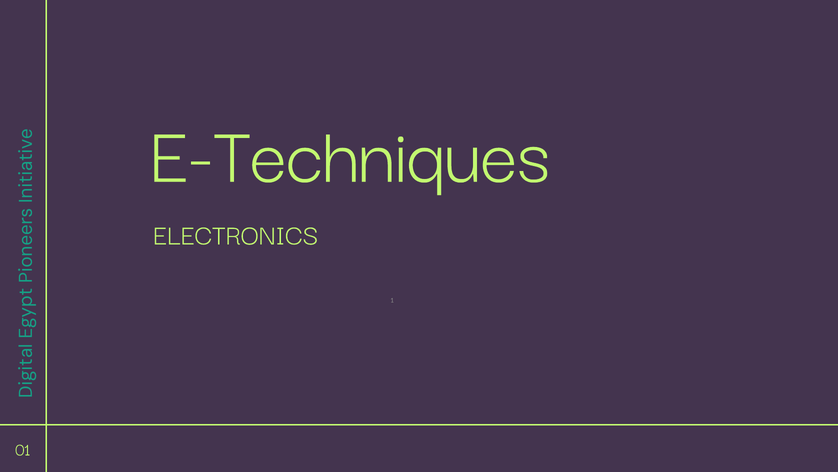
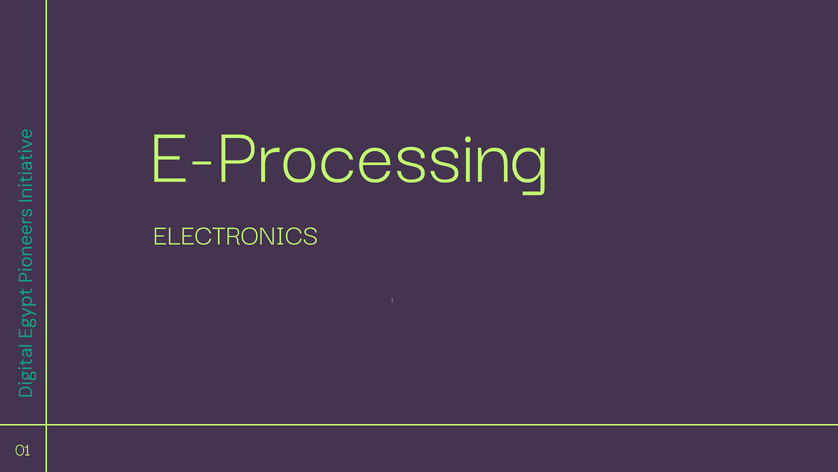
E-Techniques: E-Techniques -> E-Processing
